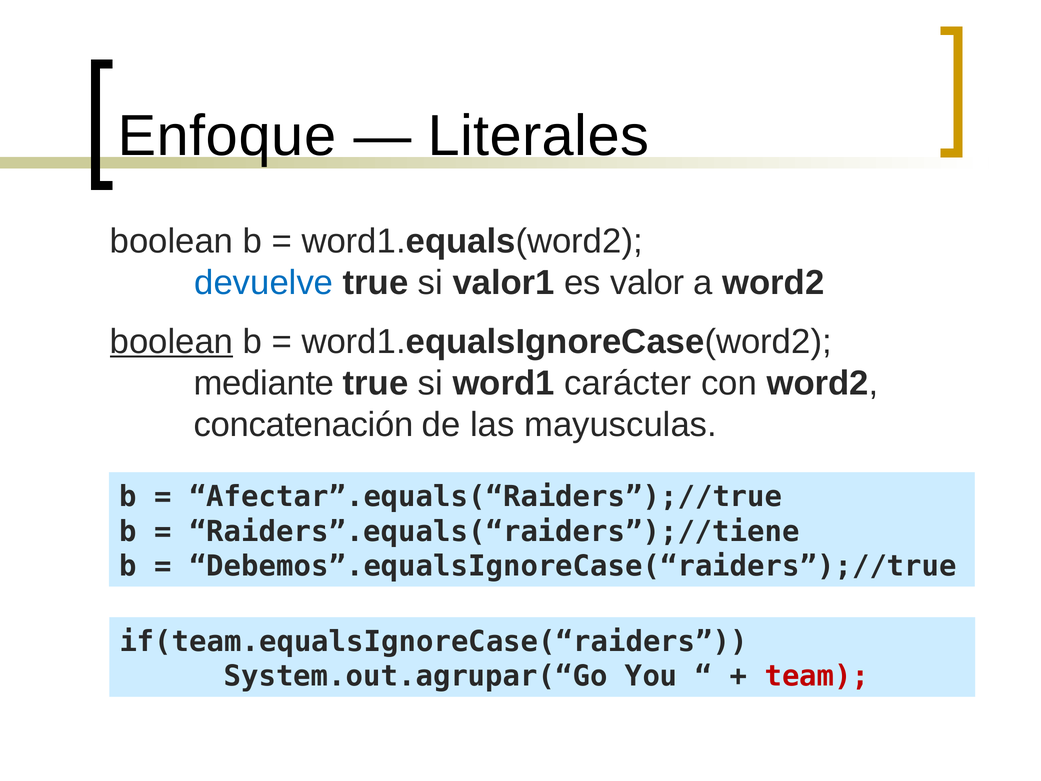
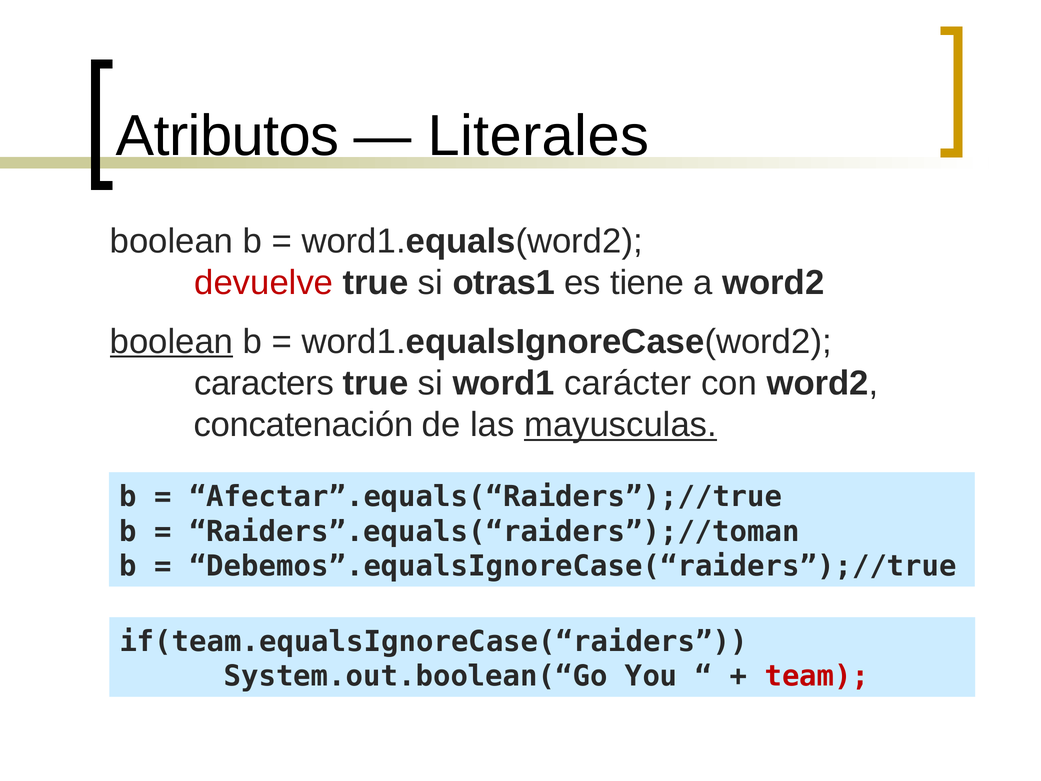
Enfoque: Enfoque -> Atributos
devuelve colour: blue -> red
valor1: valor1 -> otras1
valor: valor -> tiene
mediante: mediante -> caracters
mayusculas underline: none -> present
Raiders”.equals(“raiders”);//tiene: Raiders”.equals(“raiders”);//tiene -> Raiders”.equals(“raiders”);//toman
System.out.agrupar(“Go: System.out.agrupar(“Go -> System.out.boolean(“Go
